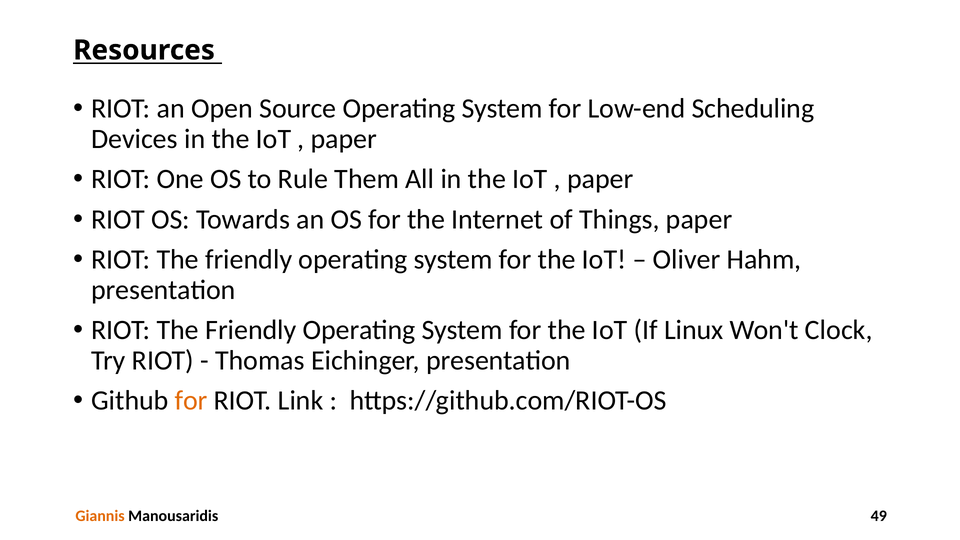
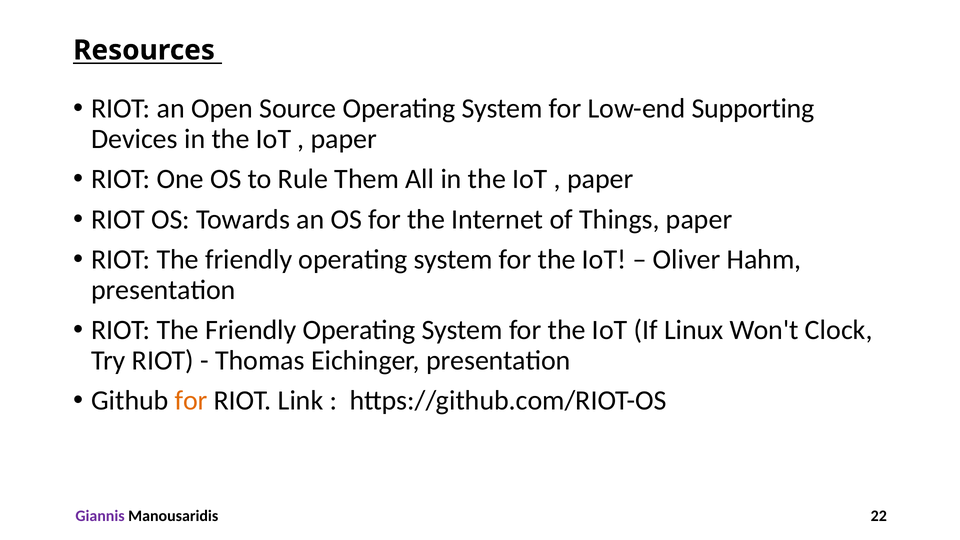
Scheduling: Scheduling -> Supporting
Giannis colour: orange -> purple
49: 49 -> 22
